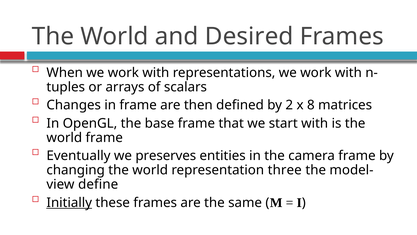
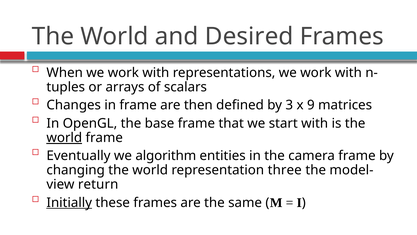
2: 2 -> 3
8: 8 -> 9
world at (64, 137) underline: none -> present
preserves: preserves -> algorithm
define: define -> return
